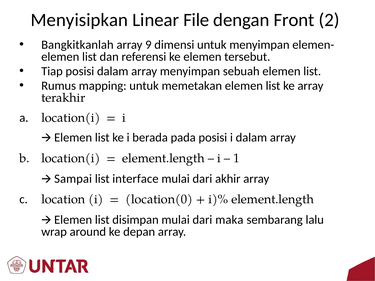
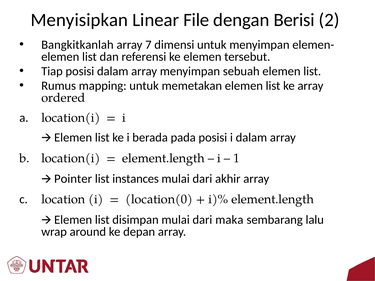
Front: Front -> Berisi
9: 9 -> 7
terakhir: terakhir -> ordered
Sampai: Sampai -> Pointer
interface: interface -> instances
